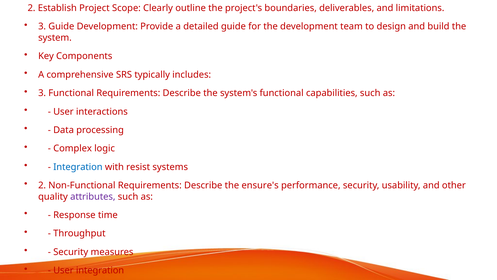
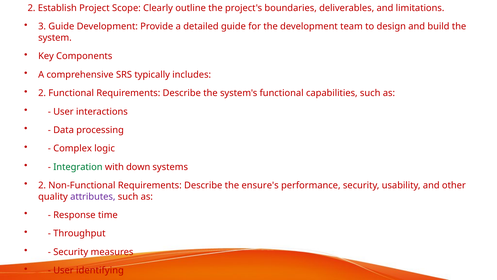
3 at (42, 93): 3 -> 2
Integration at (78, 167) colour: blue -> green
resist: resist -> down
User integration: integration -> identifying
